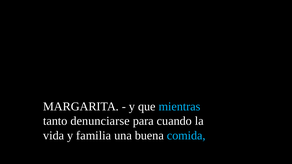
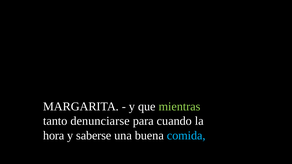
mientras colour: light blue -> light green
vida: vida -> hora
familia: familia -> saberse
